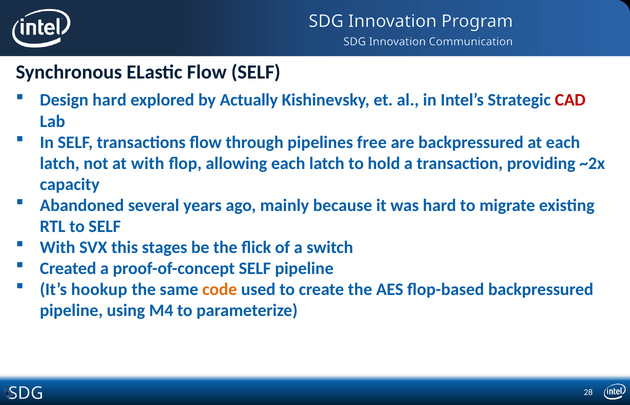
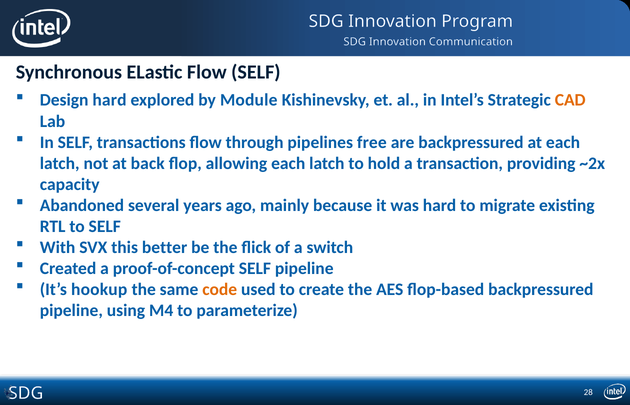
Actually: Actually -> Module
CAD colour: red -> orange
at with: with -> back
stages: stages -> better
